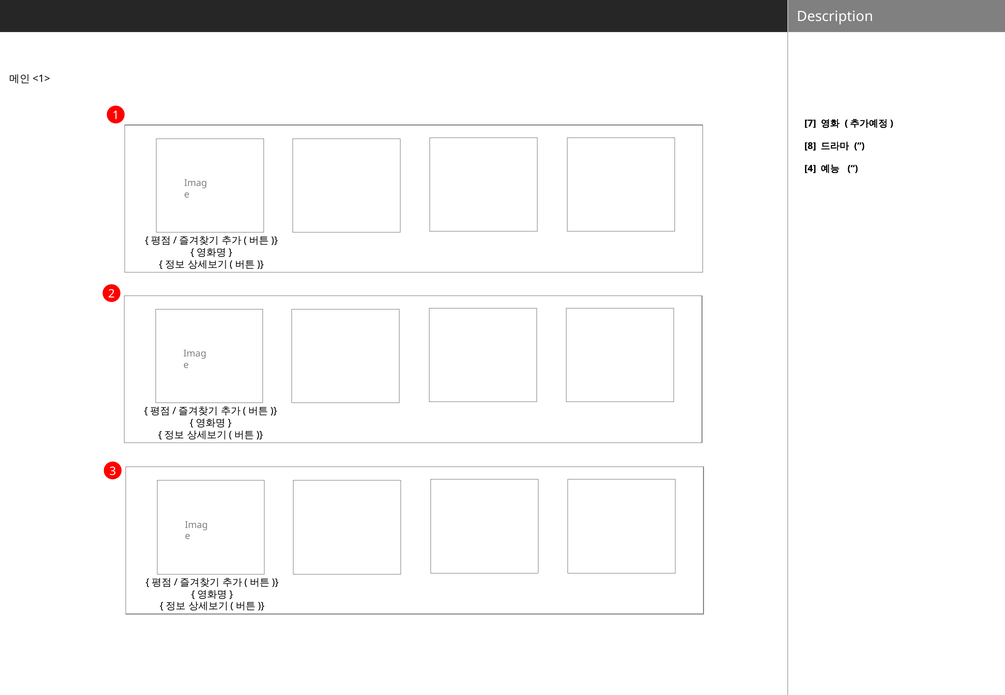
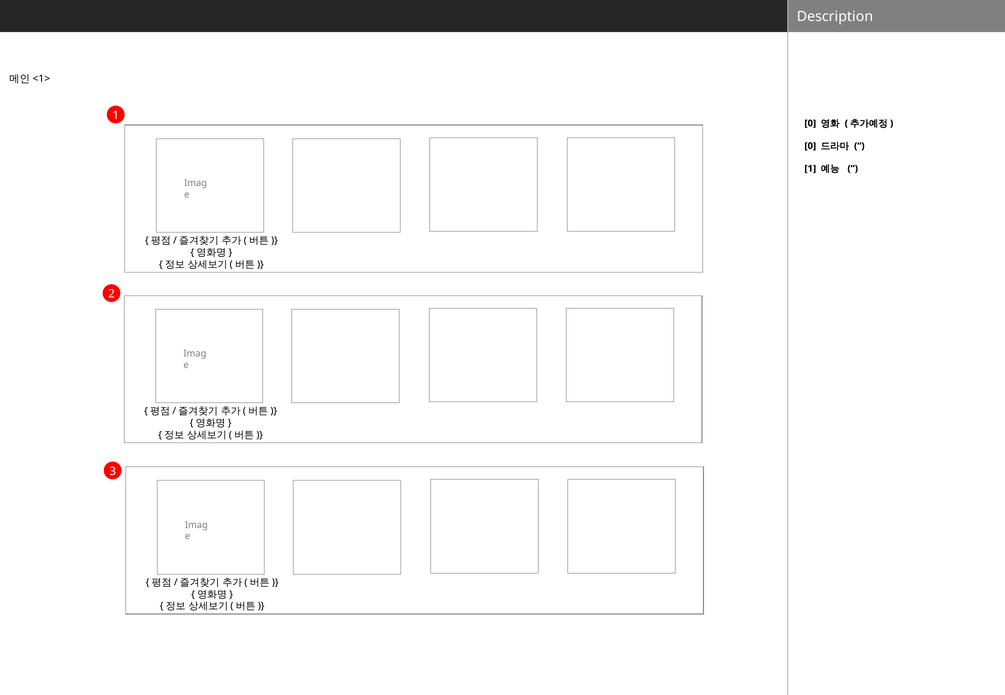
7 at (810, 123): 7 -> 0
8 at (810, 146): 8 -> 0
4 at (810, 169): 4 -> 1
